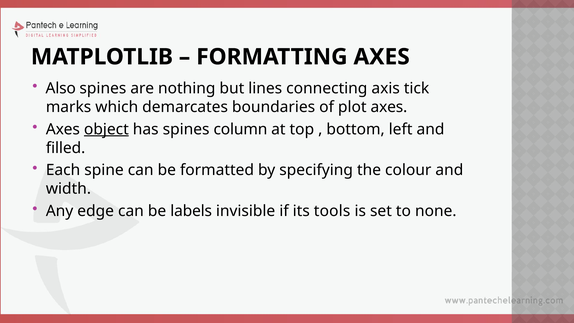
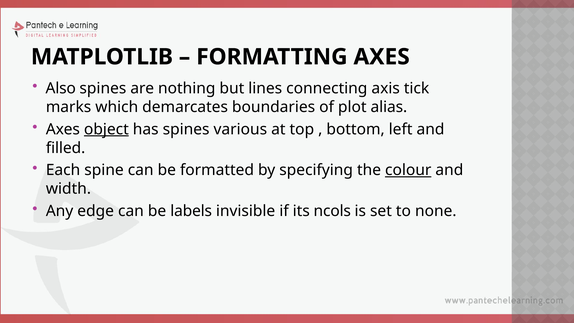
plot axes: axes -> alias
column: column -> various
colour underline: none -> present
tools: tools -> ncols
